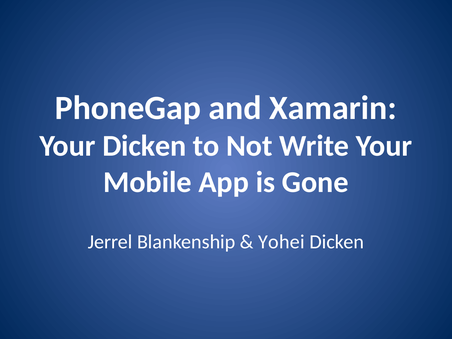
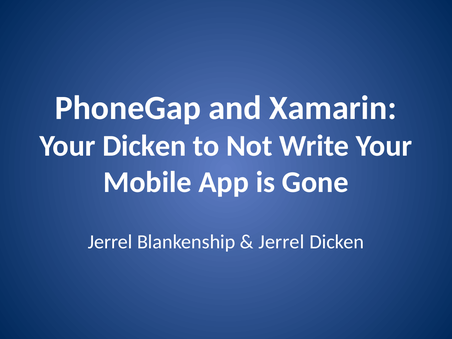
Yohei at (281, 242): Yohei -> Jerrel
